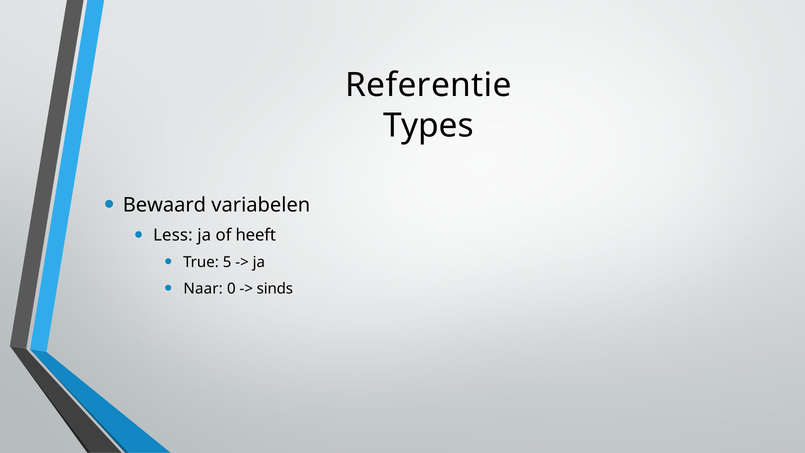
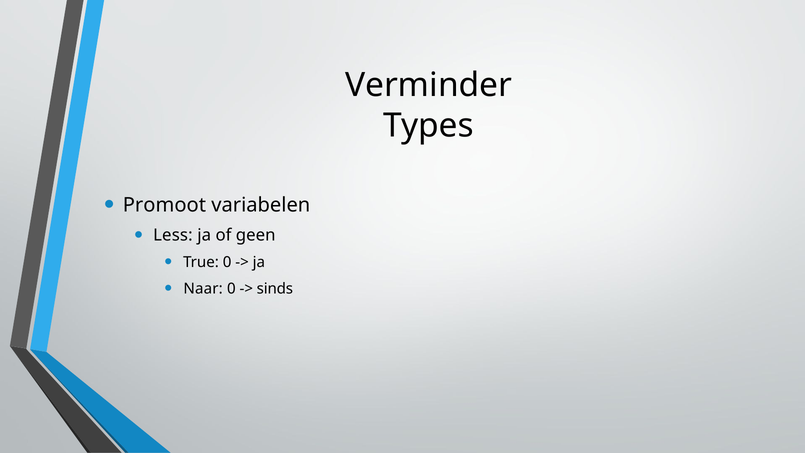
Referentie: Referentie -> Verminder
Bewaard: Bewaard -> Promoot
heeft: heeft -> geen
True 5: 5 -> 0
